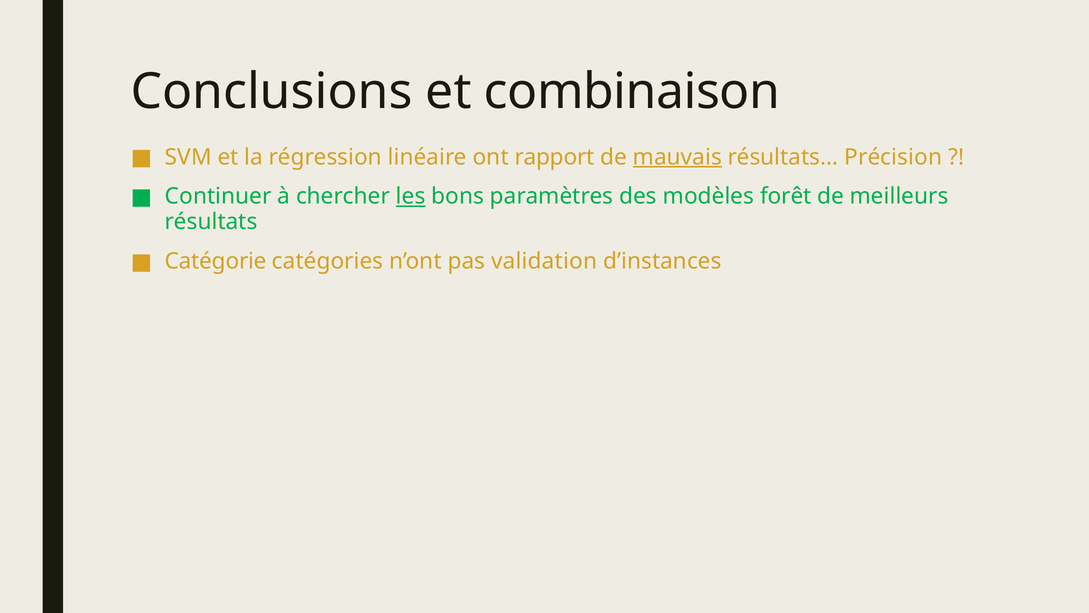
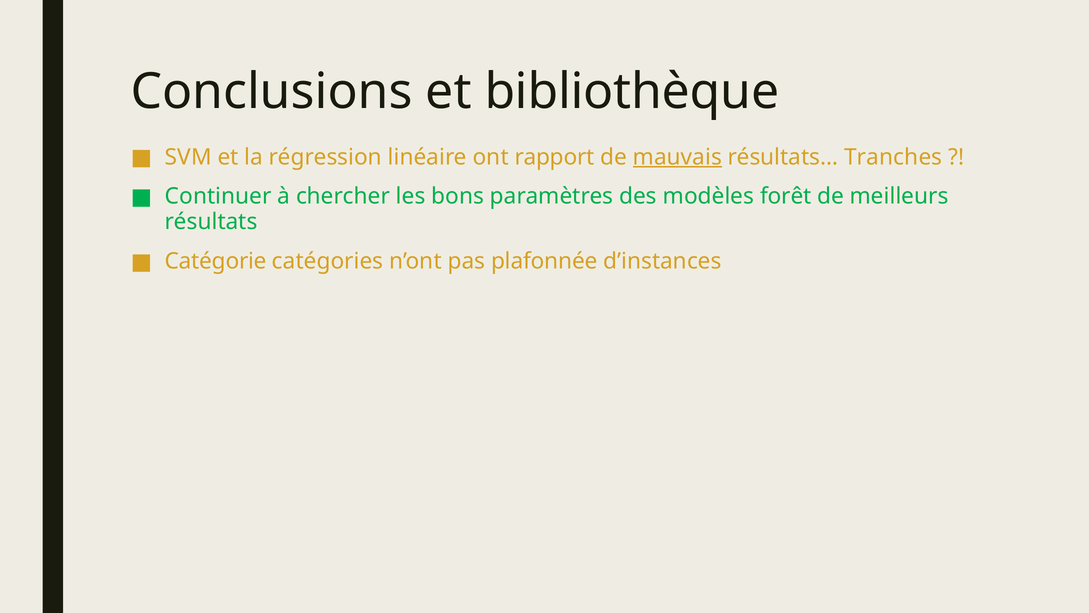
combinaison: combinaison -> bibliothèque
Précision: Précision -> Tranches
les underline: present -> none
validation: validation -> plafonnée
